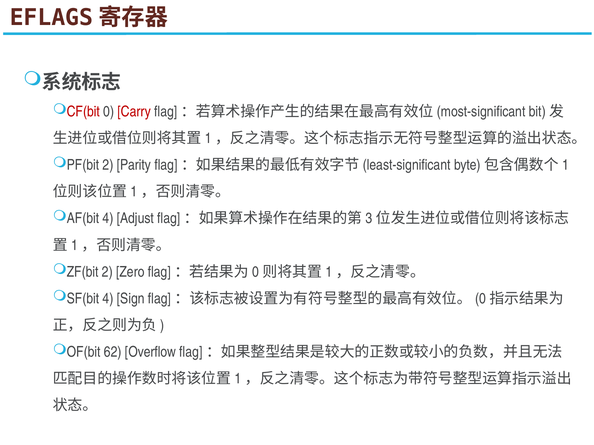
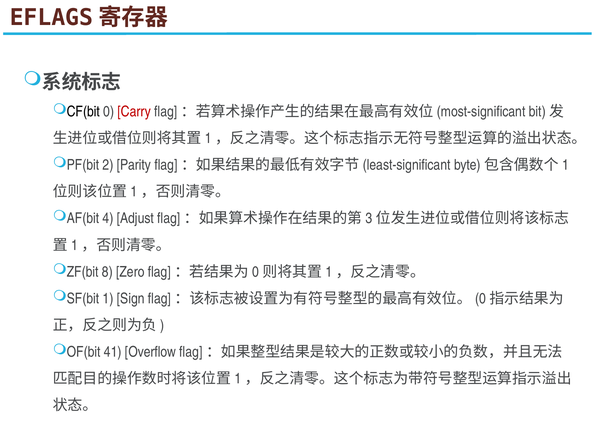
CF(bit colour: red -> black
ZF(bit 2: 2 -> 8
SF(bit 4: 4 -> 1
62: 62 -> 41
